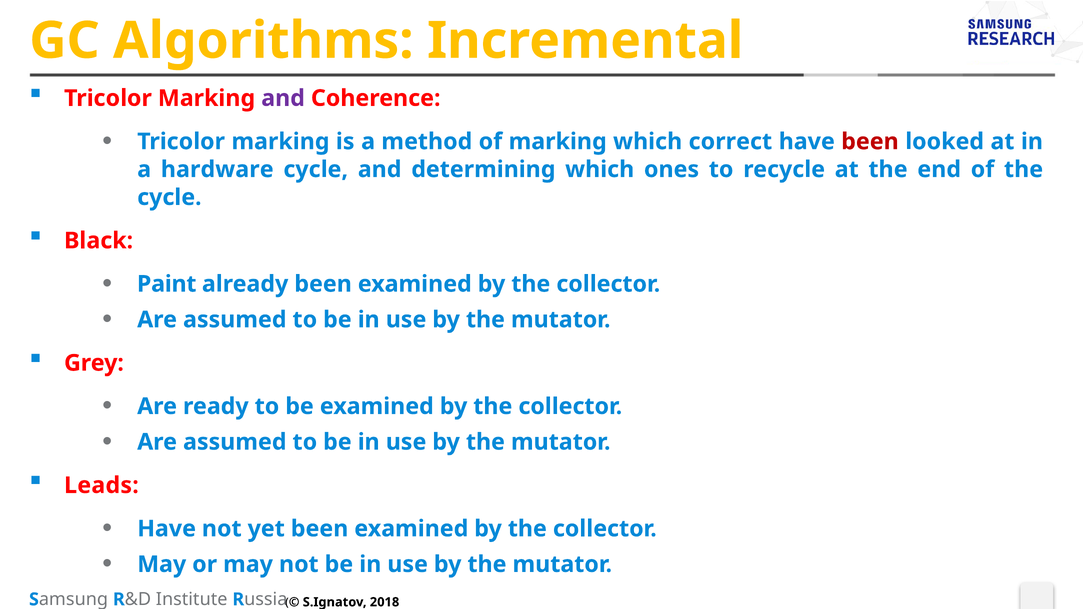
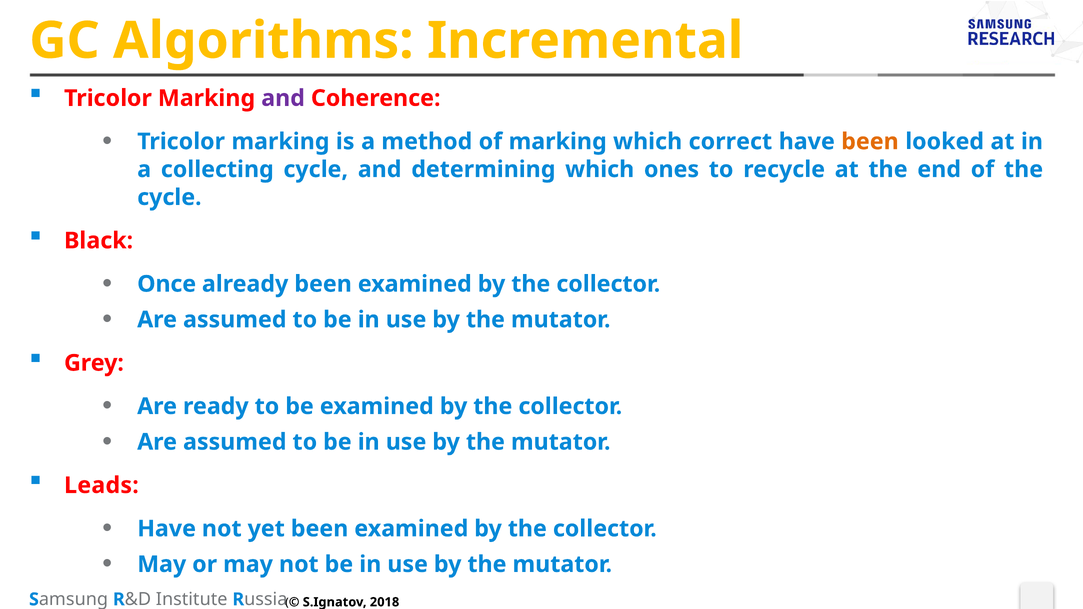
been at (870, 142) colour: red -> orange
hardware: hardware -> collecting
Paint: Paint -> Once
